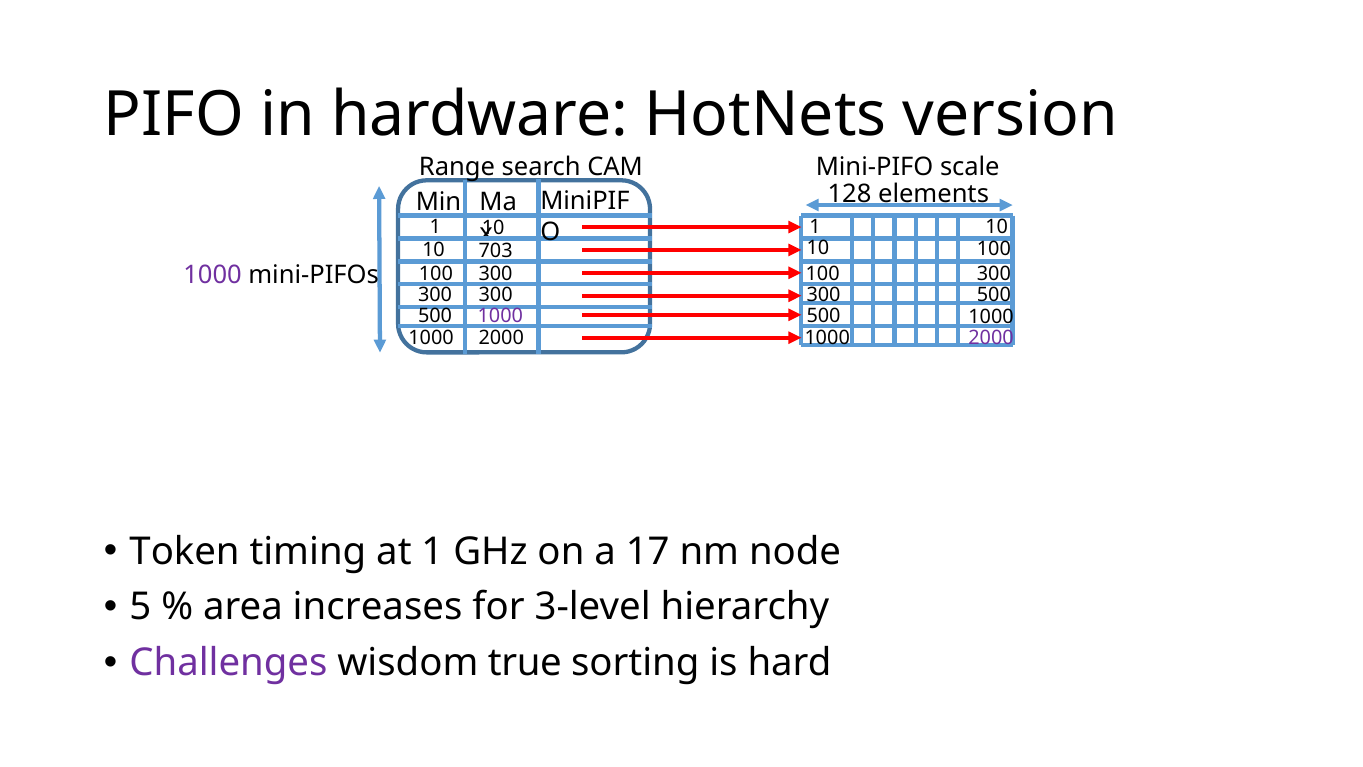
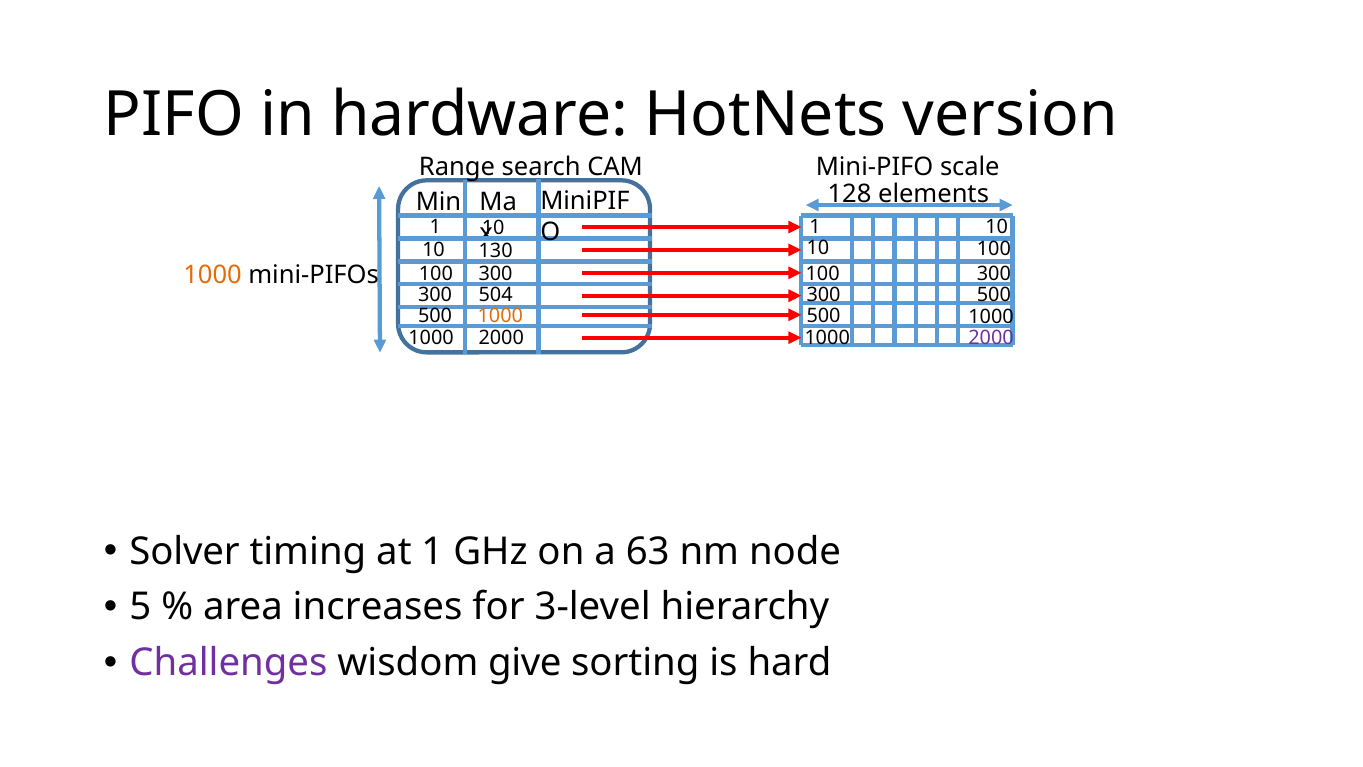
703: 703 -> 130
1000 at (213, 275) colour: purple -> orange
300 at (496, 295): 300 -> 504
1000 at (500, 316) colour: purple -> orange
Token: Token -> Solver
17: 17 -> 63
true: true -> give
